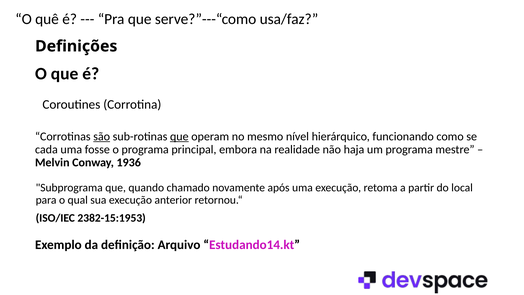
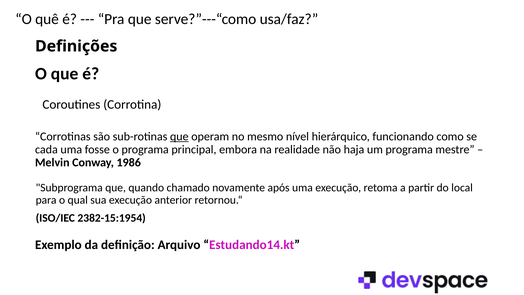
são underline: present -> none
1936: 1936 -> 1986
2382-15:1953: 2382-15:1953 -> 2382-15:1954
